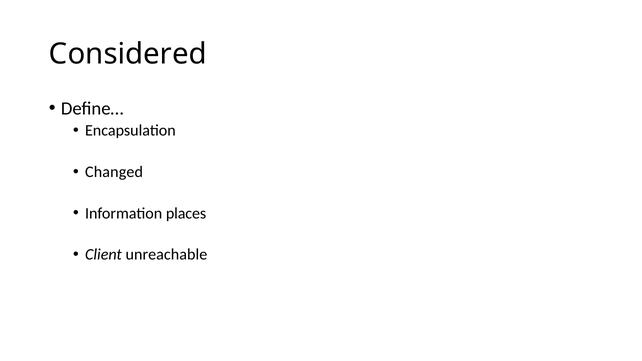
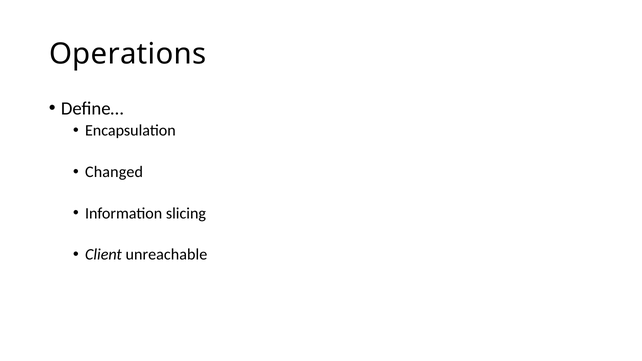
Considered: Considered -> Operations
places: places -> slicing
